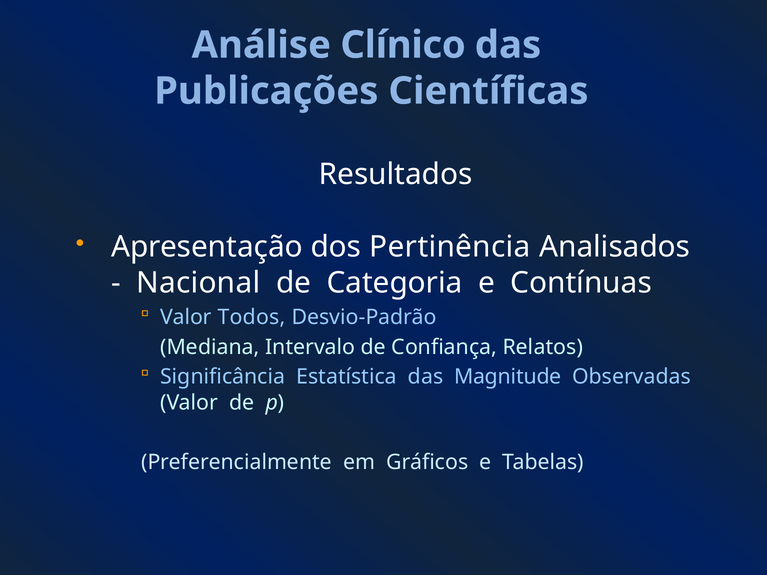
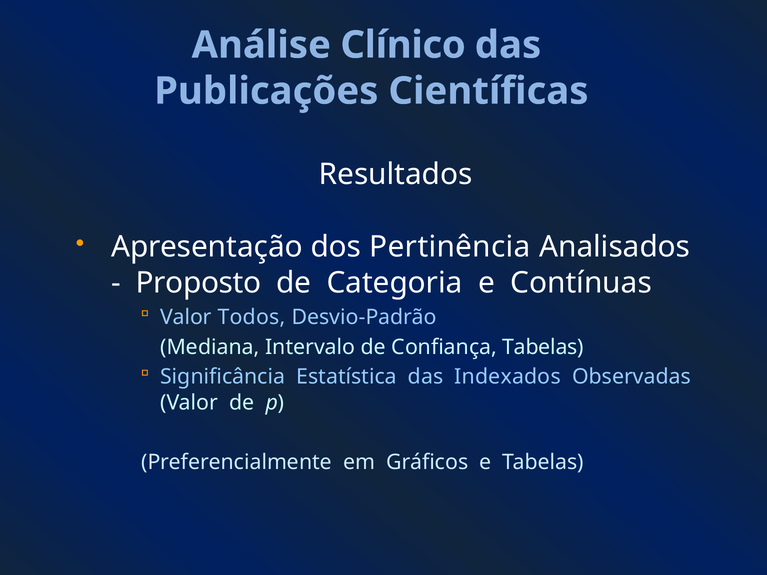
Nacional: Nacional -> Proposto
Confiança Relatos: Relatos -> Tabelas
Magnitude: Magnitude -> Indexados
